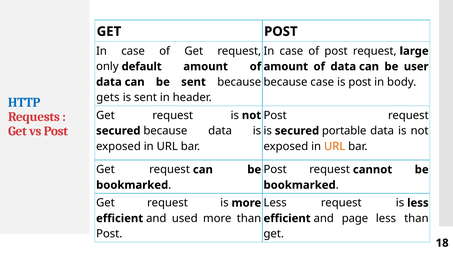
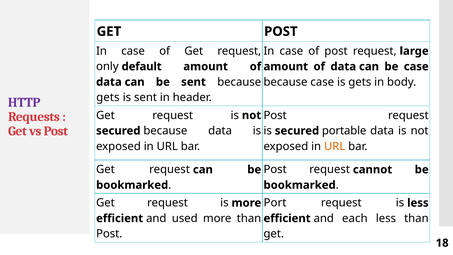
be user: user -> case
is post: post -> gets
HTTP colour: blue -> purple
Less at (275, 203): Less -> Port
page: page -> each
